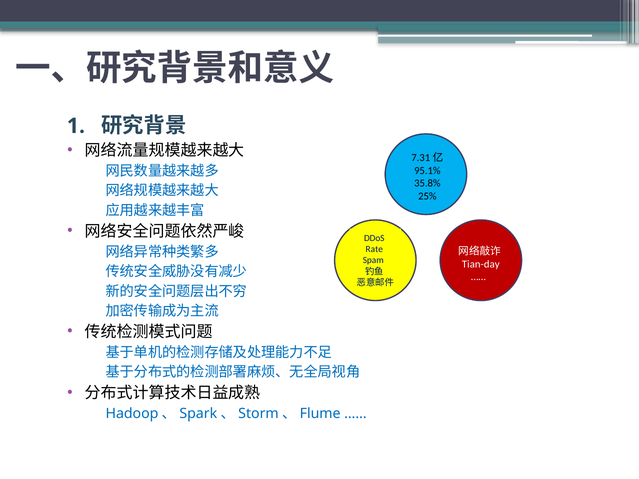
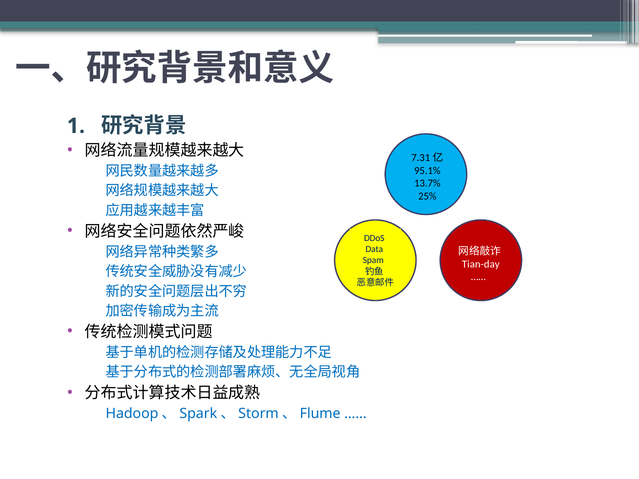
35.8%: 35.8% -> 13.7%
Rate: Rate -> Data
